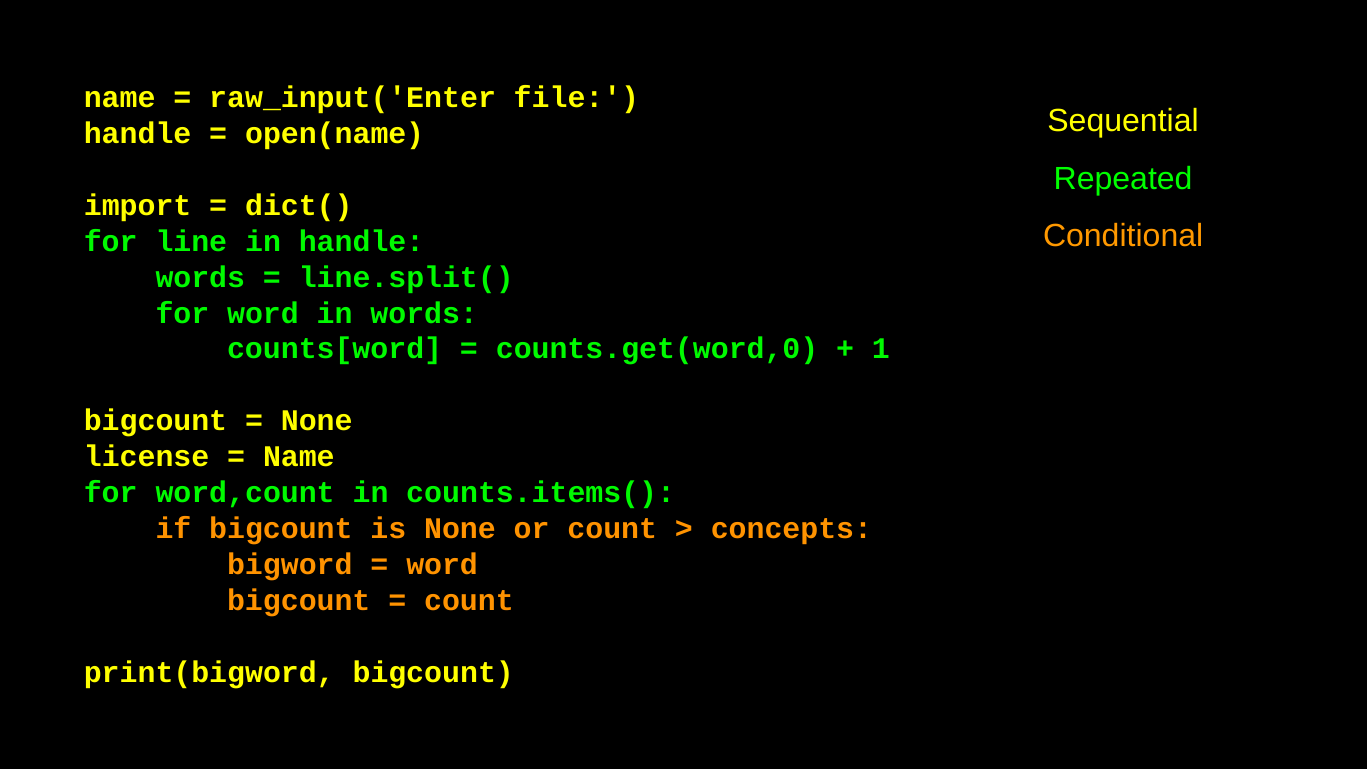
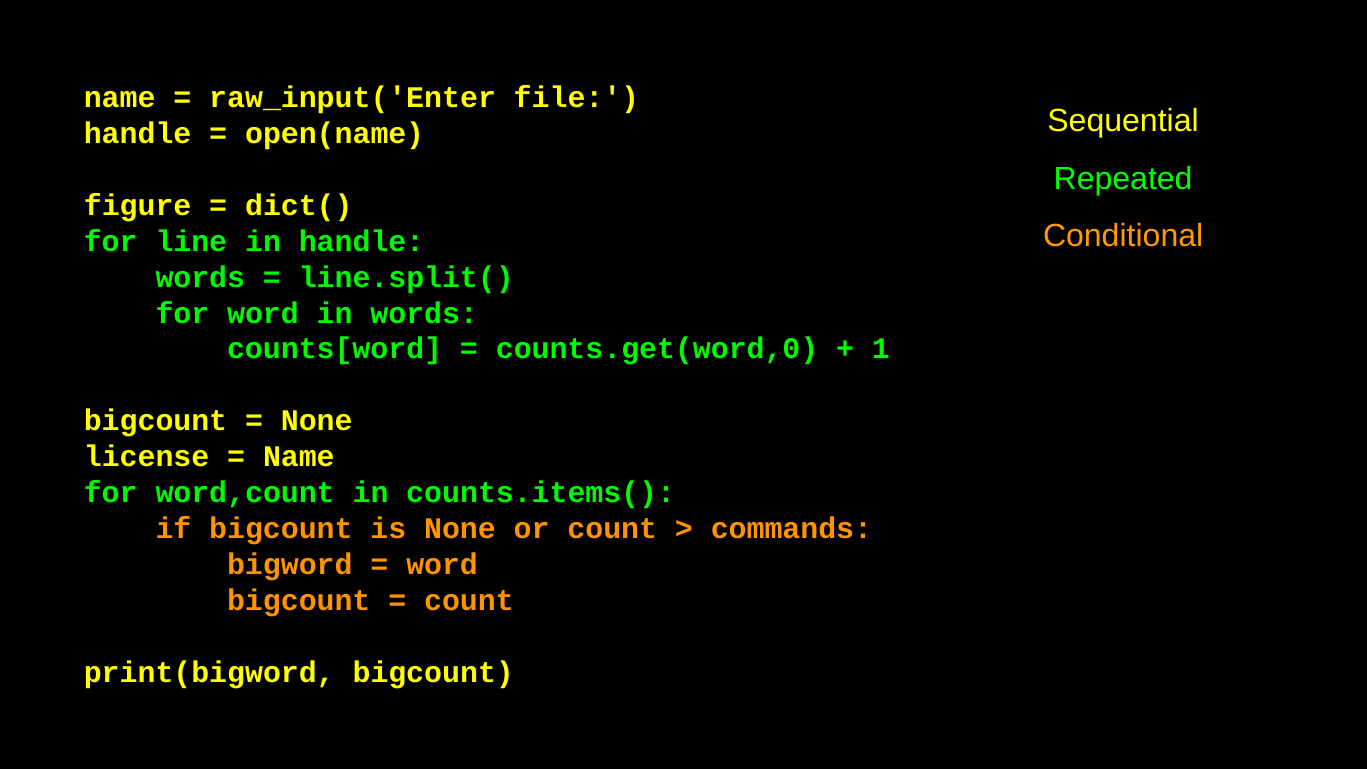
import: import -> figure
concepts: concepts -> commands
